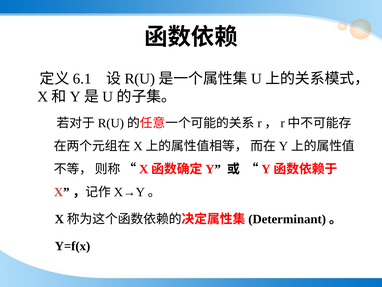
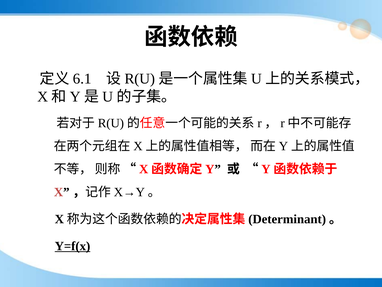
Y=f(x underline: none -> present
